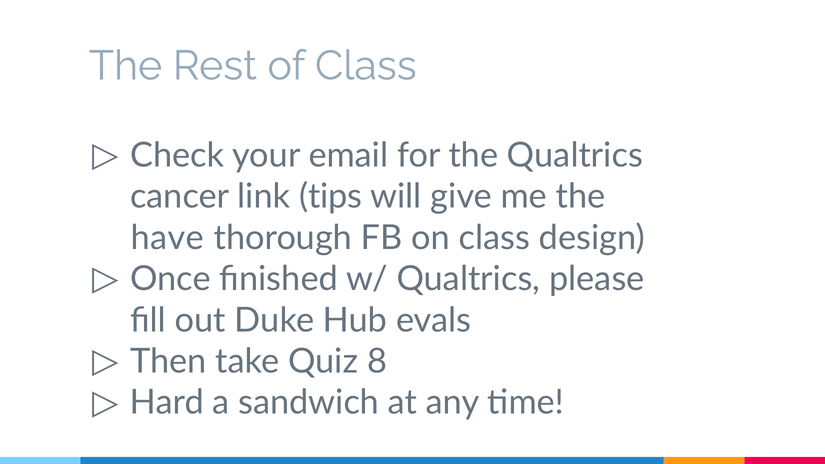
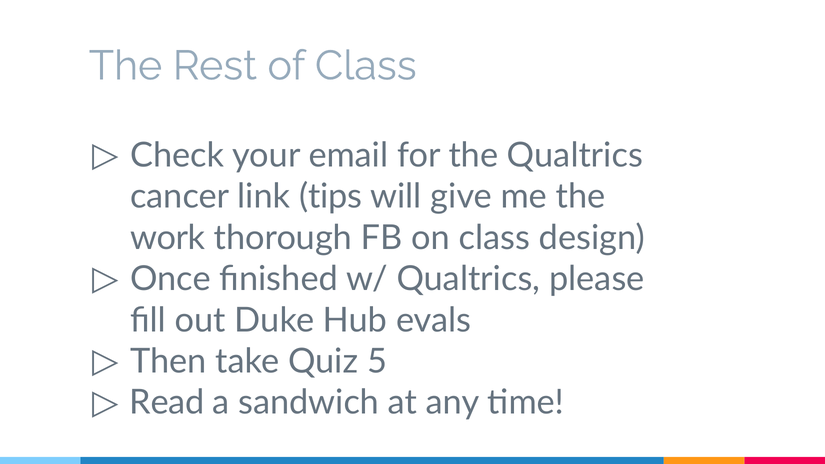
have: have -> work
8: 8 -> 5
Hard: Hard -> Read
